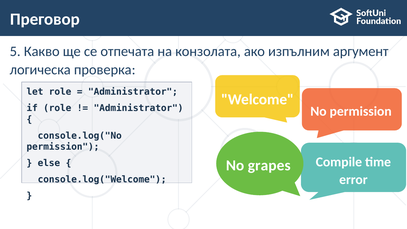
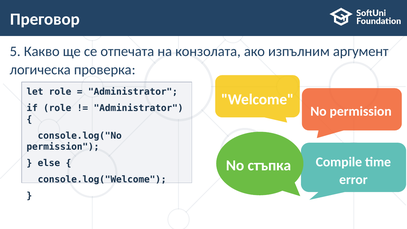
grapes: grapes -> стъпка
